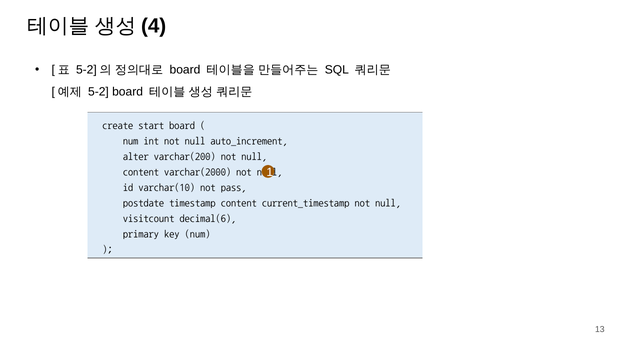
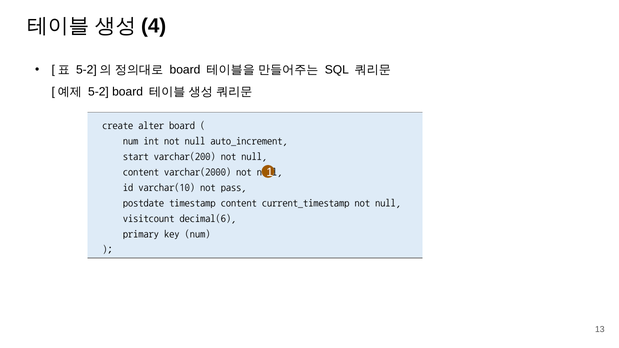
start: start -> alter
alter: alter -> start
